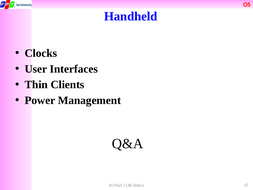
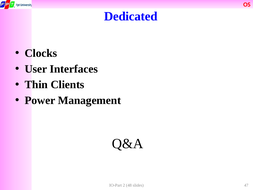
Handheld: Handheld -> Dedicated
